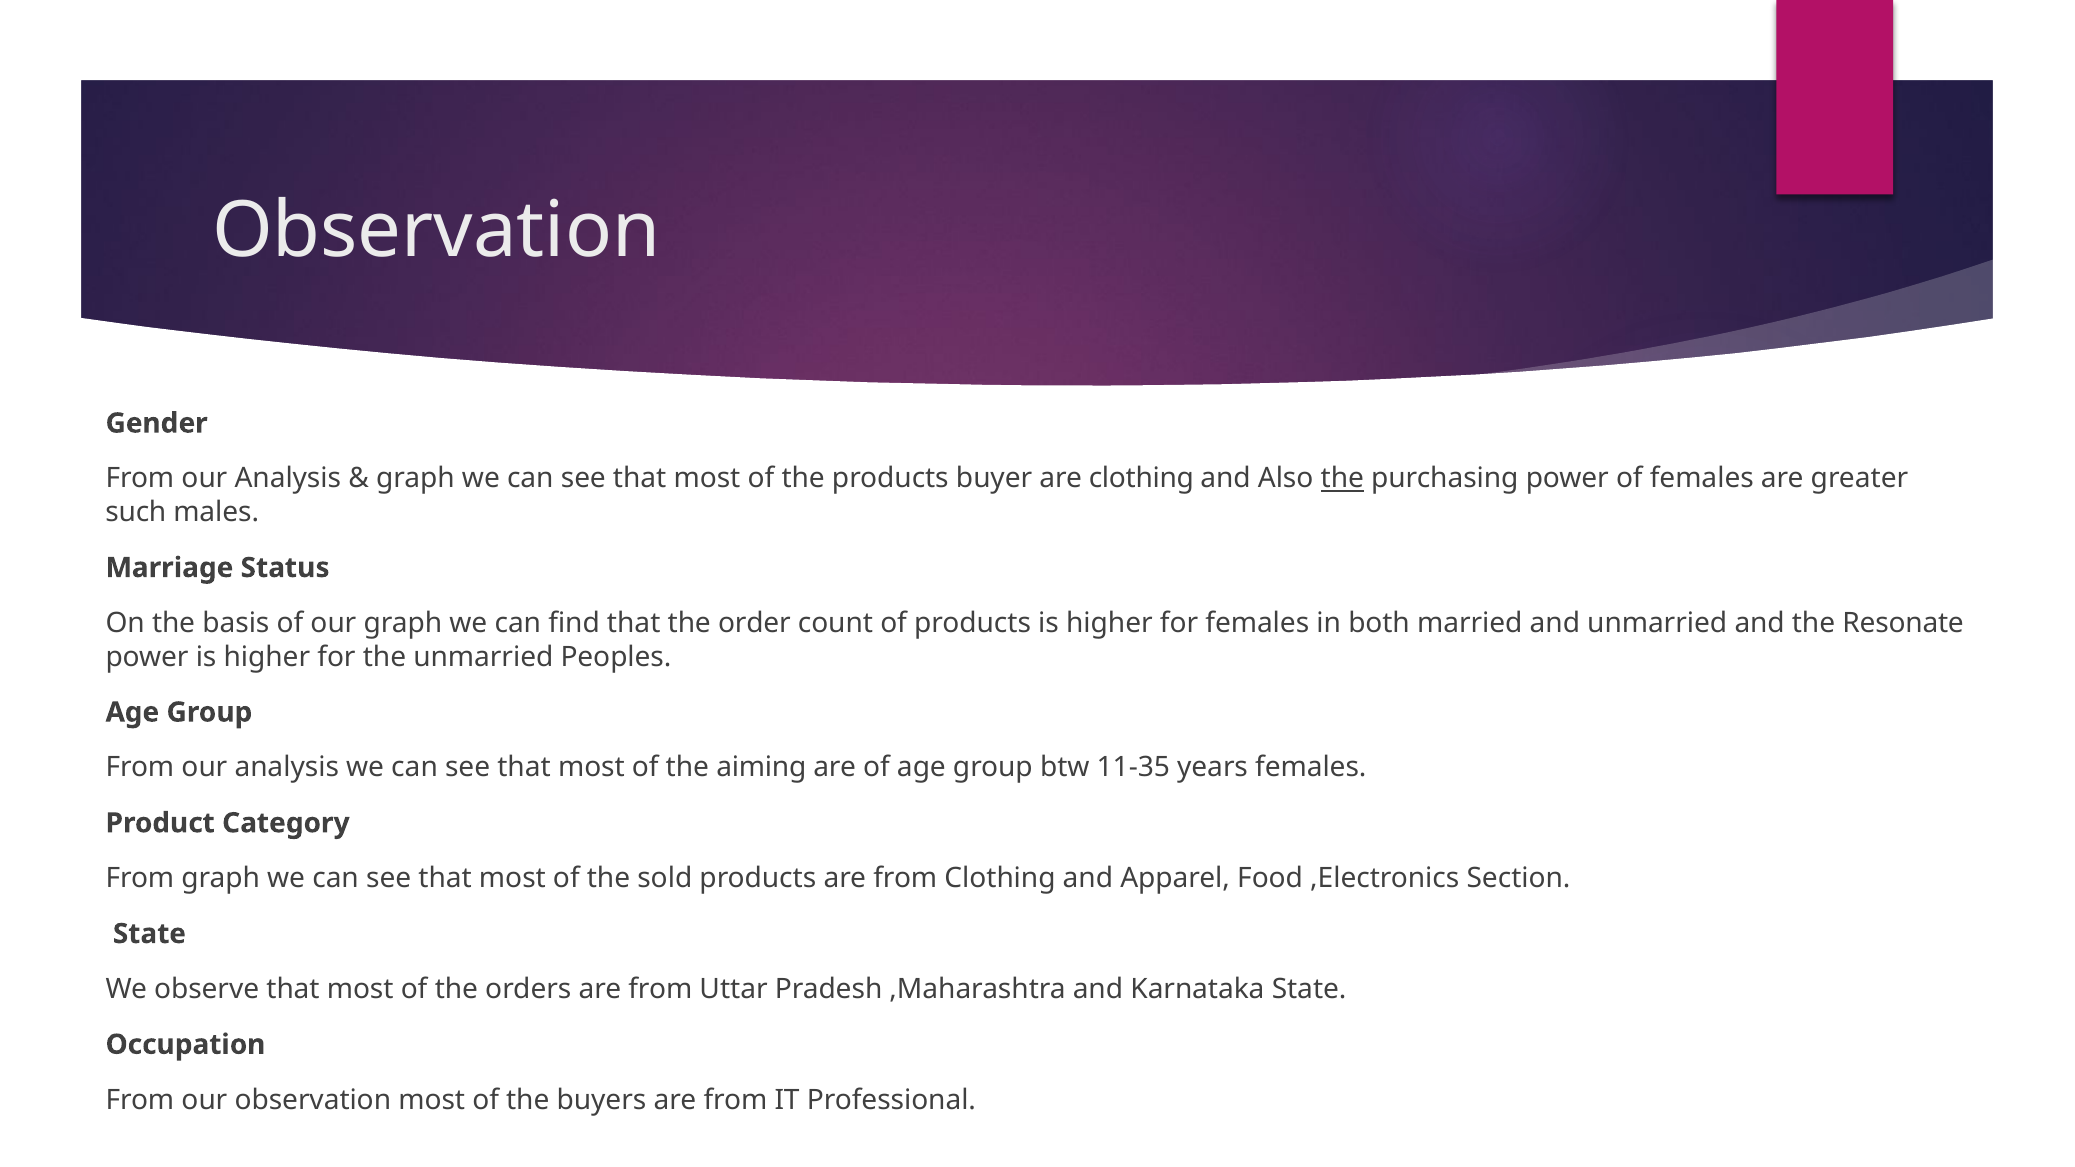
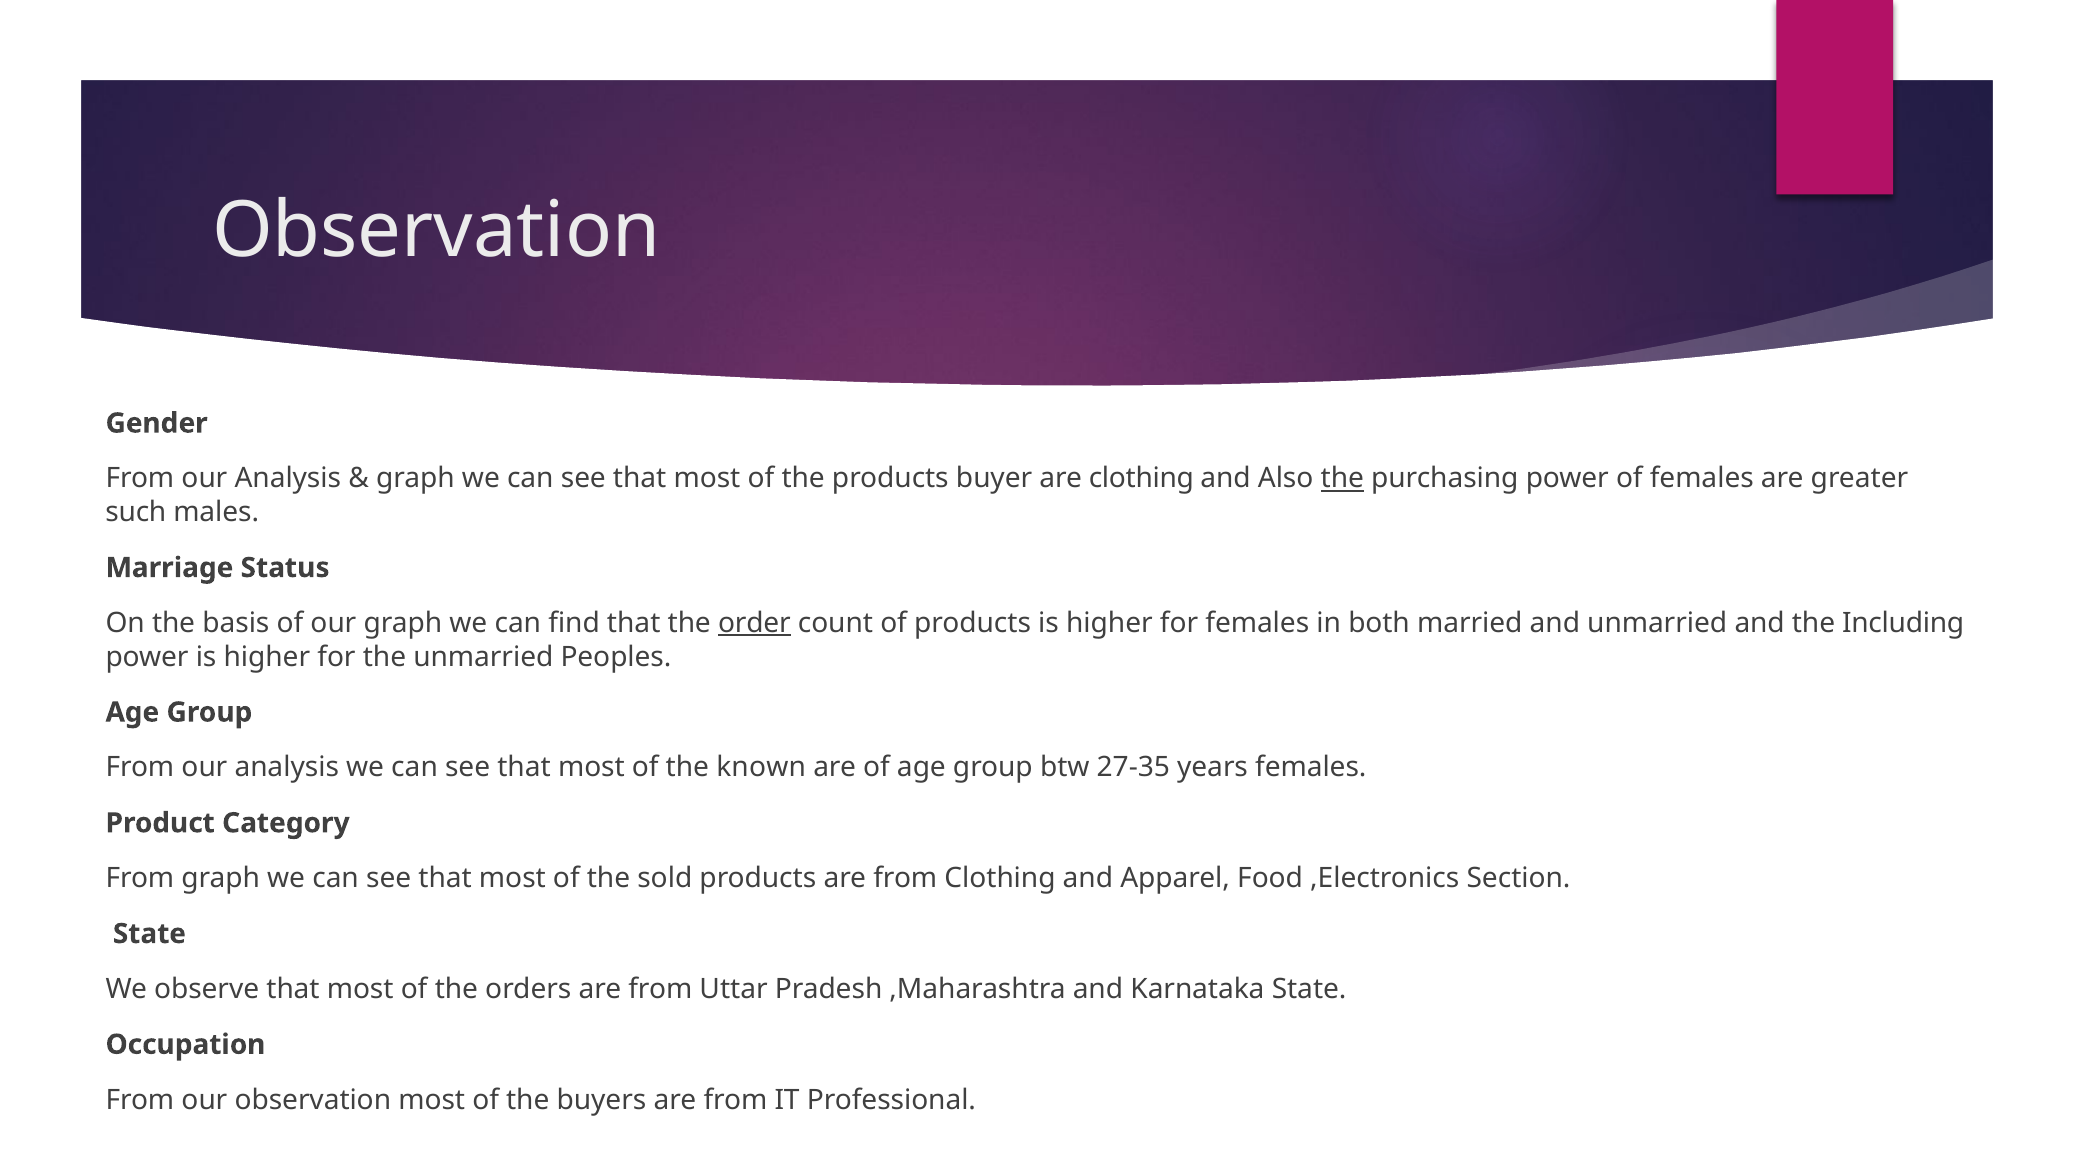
order underline: none -> present
Resonate: Resonate -> Including
aiming: aiming -> known
11-35: 11-35 -> 27-35
